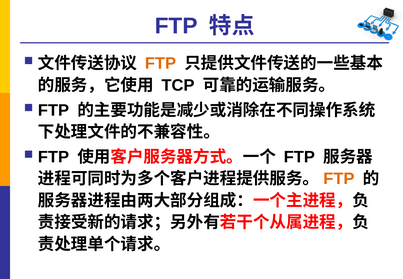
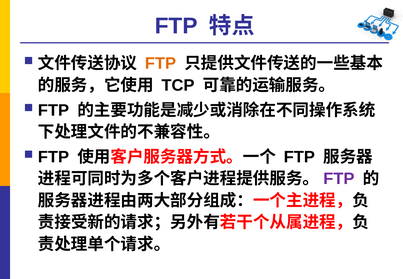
FTP at (339, 179) colour: orange -> purple
